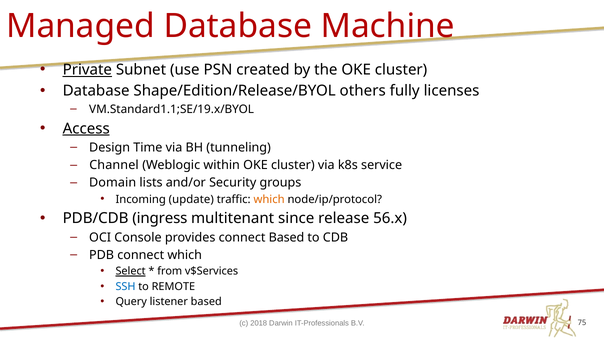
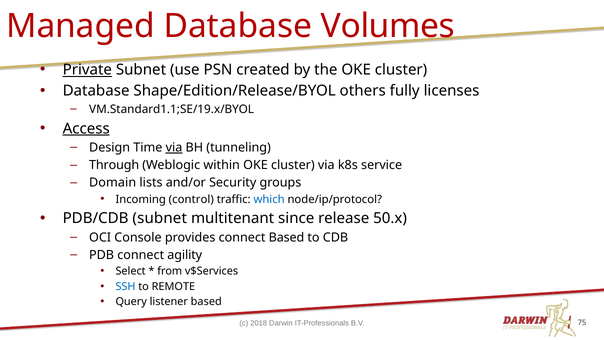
Machine: Machine -> Volumes
via at (174, 147) underline: none -> present
Channel: Channel -> Through
update: update -> control
which at (269, 199) colour: orange -> blue
PDB/CDB ingress: ingress -> subnet
56.x: 56.x -> 50.x
connect which: which -> agility
Select underline: present -> none
